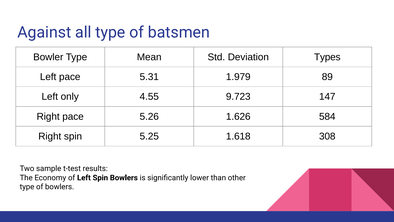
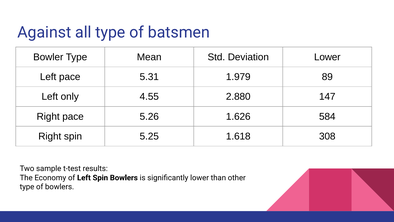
Deviation Types: Types -> Lower
9.723: 9.723 -> 2.880
